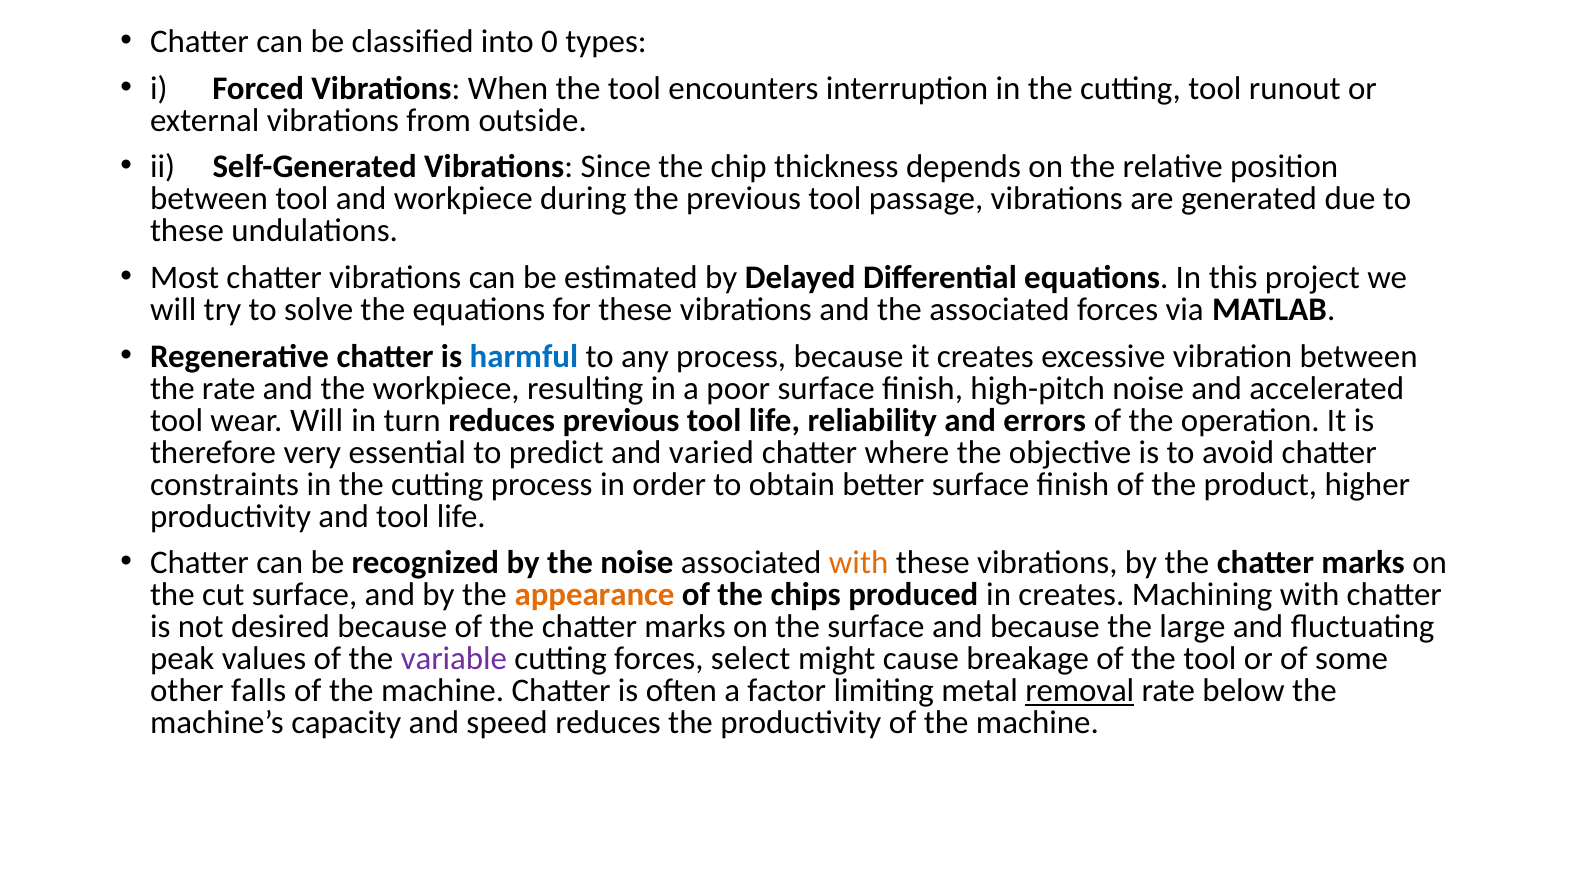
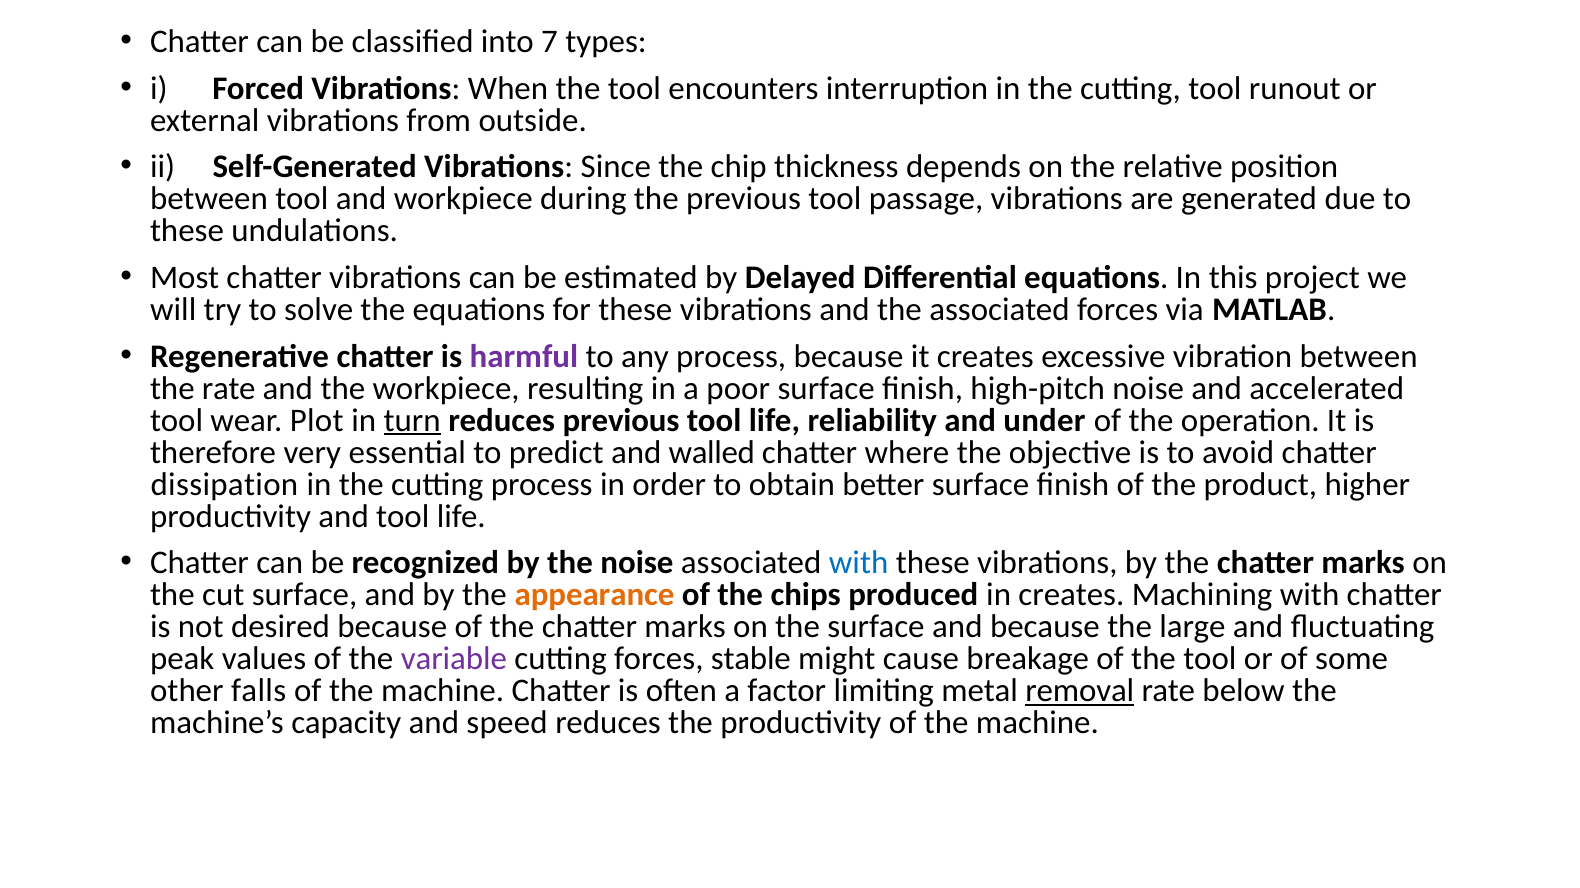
0: 0 -> 7
harmful colour: blue -> purple
wear Will: Will -> Plot
turn underline: none -> present
errors: errors -> under
varied: varied -> walled
constraints: constraints -> dissipation
with at (859, 563) colour: orange -> blue
select: select -> stable
